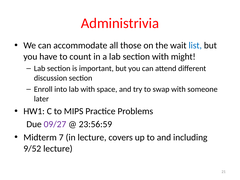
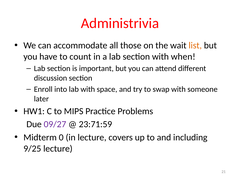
list colour: blue -> orange
might: might -> when
23:56:59: 23:56:59 -> 23:71:59
7: 7 -> 0
9/52: 9/52 -> 9/25
